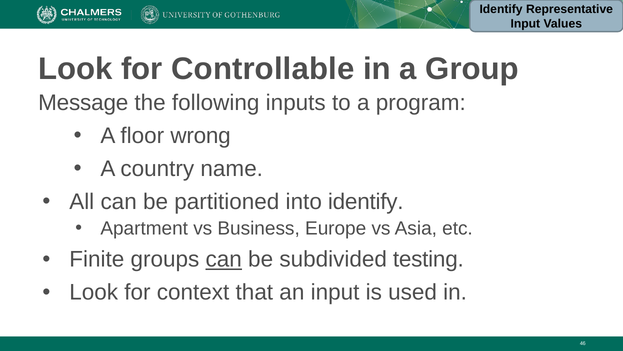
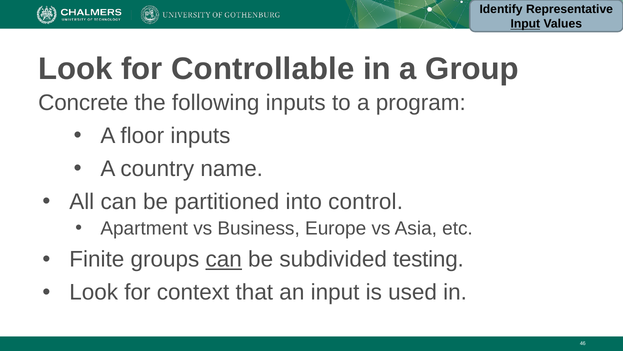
Input at (525, 24) underline: none -> present
Message: Message -> Concrete
floor wrong: wrong -> inputs
into identify: identify -> control
